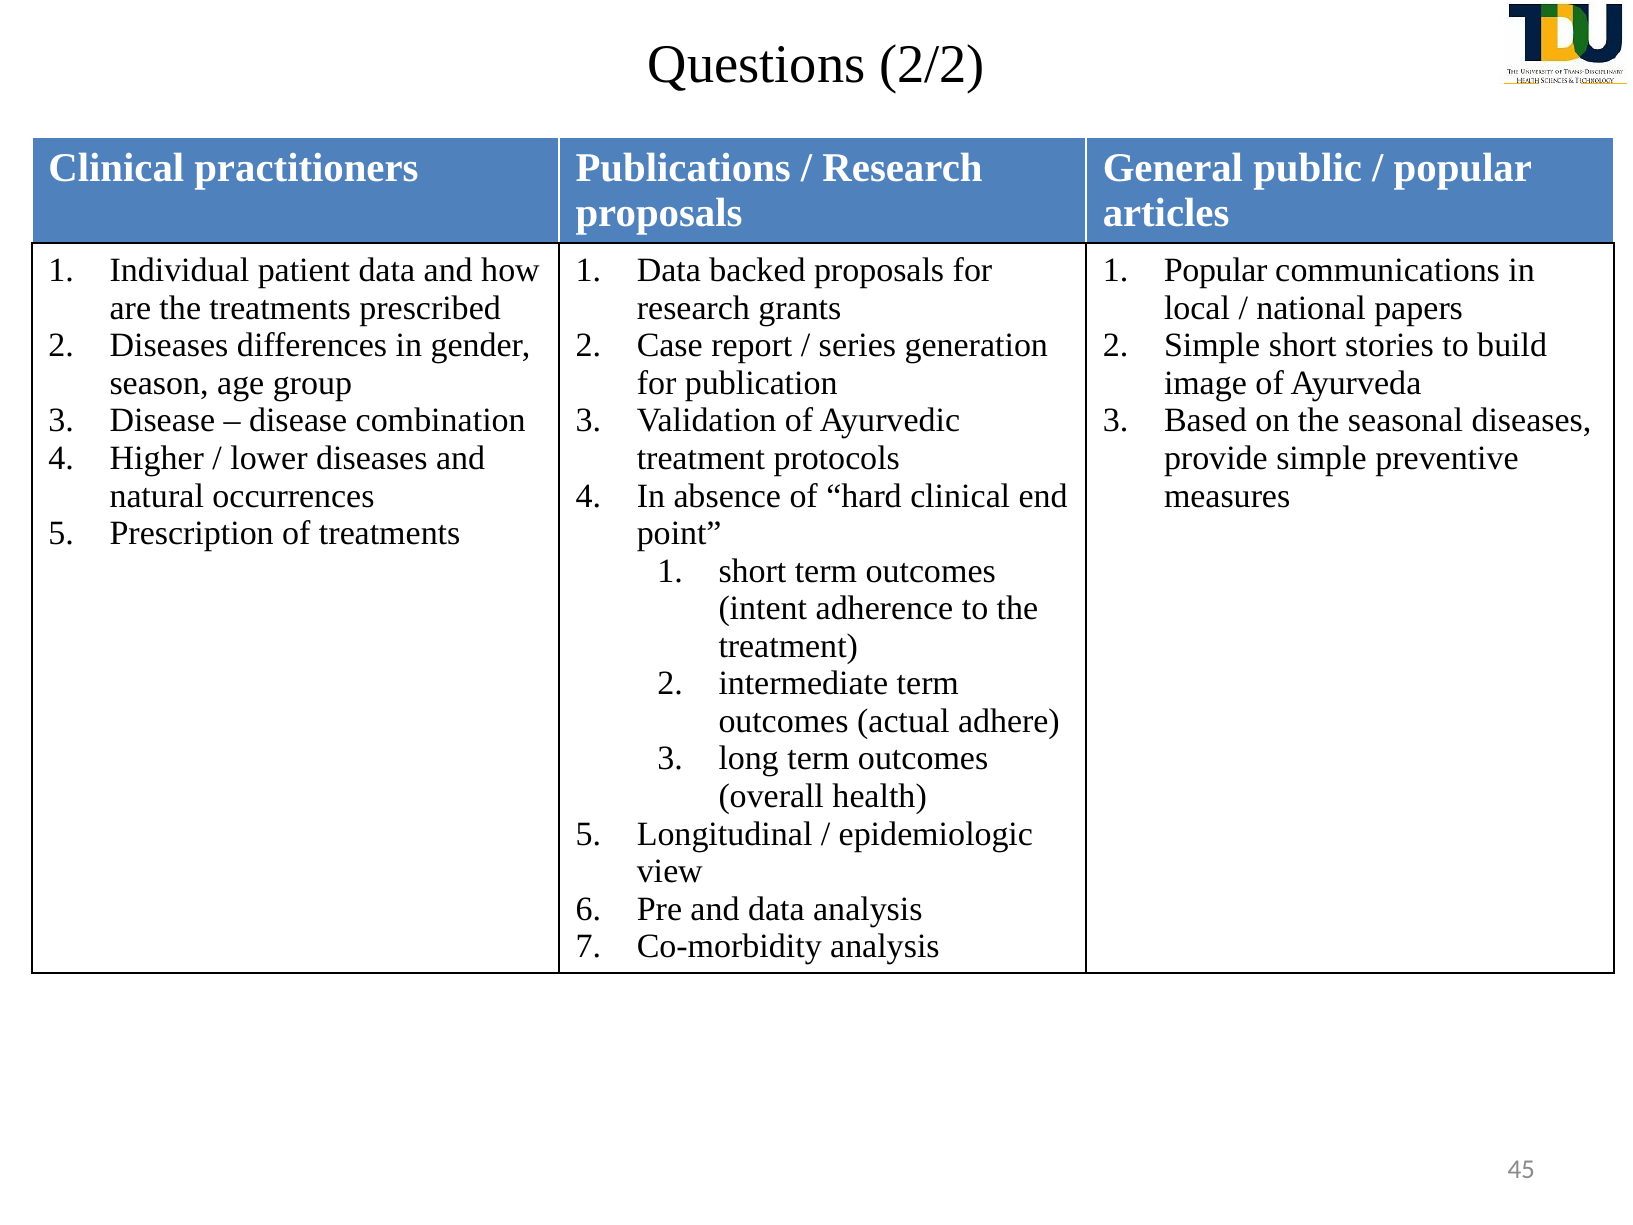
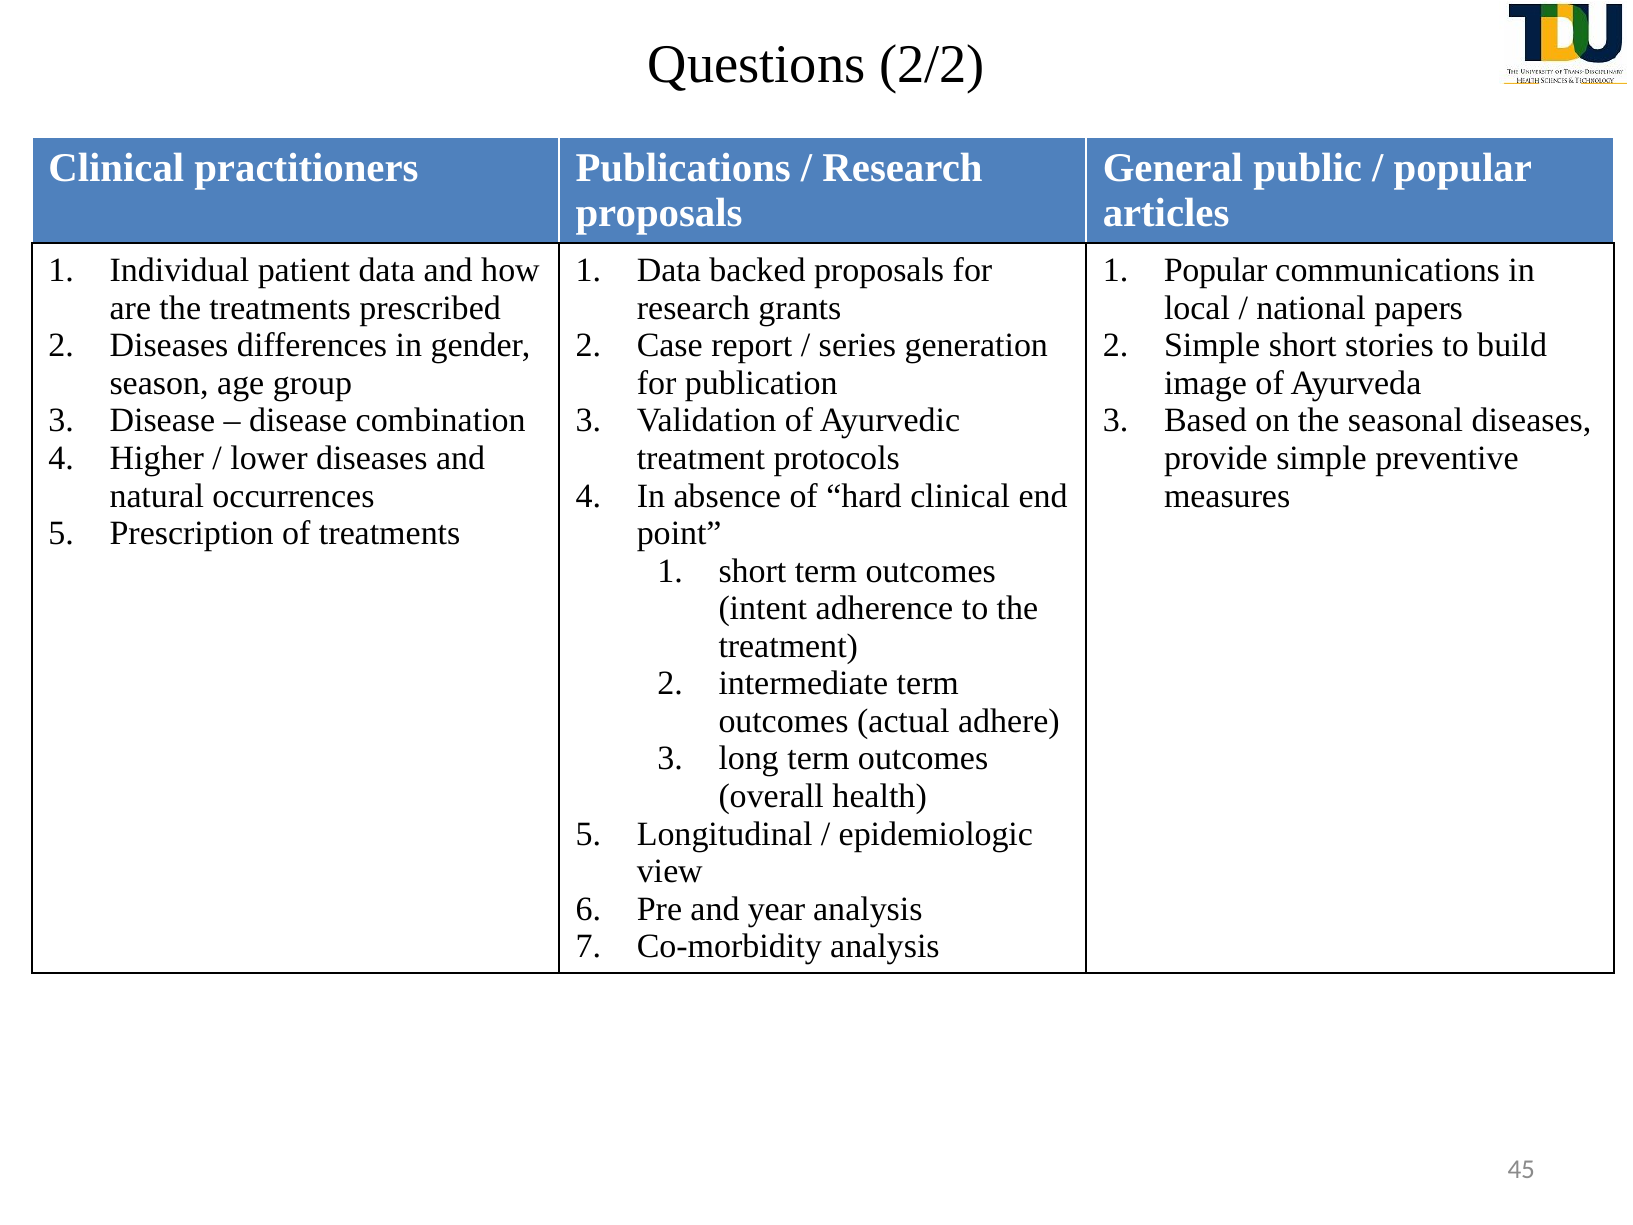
and data: data -> year
